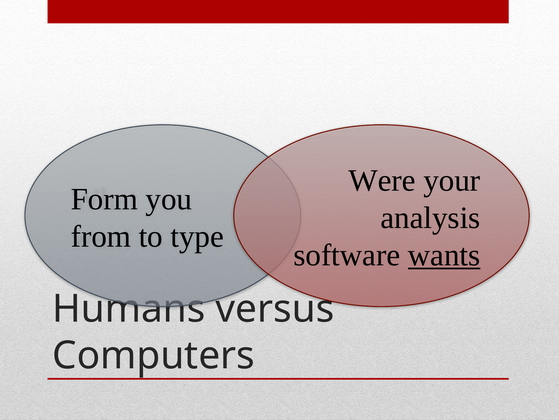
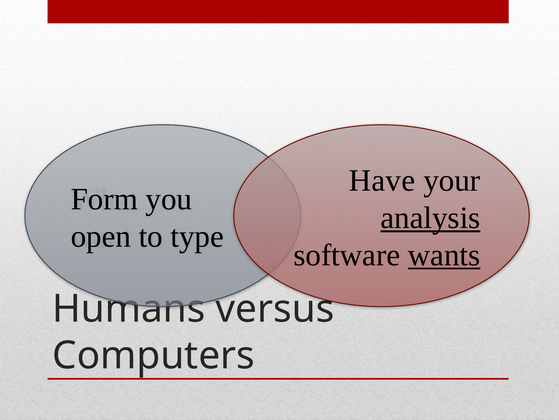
Were: Were -> Have
analysis underline: none -> present
from: from -> open
